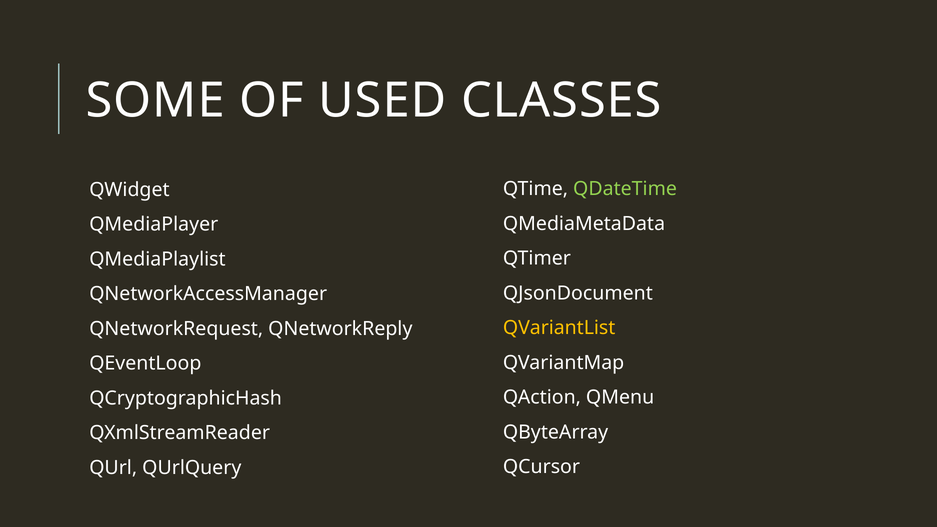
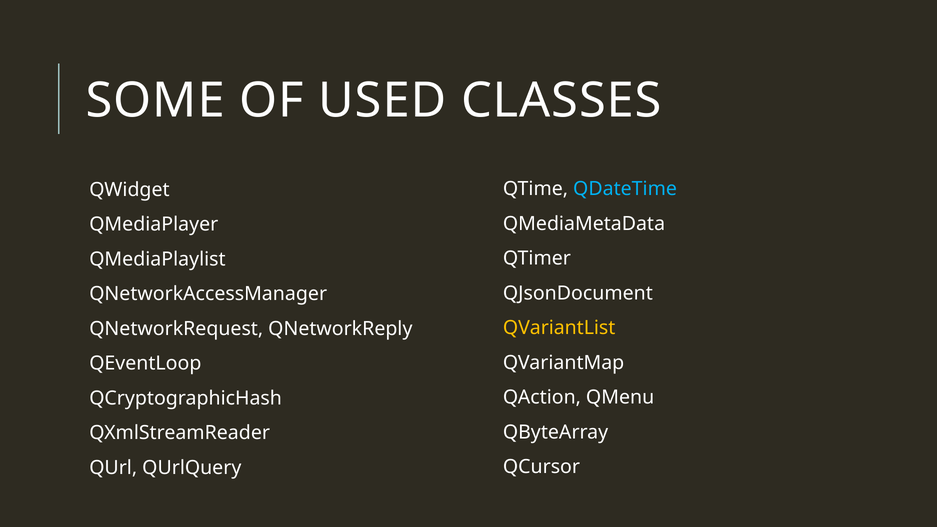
QDateTime colour: light green -> light blue
